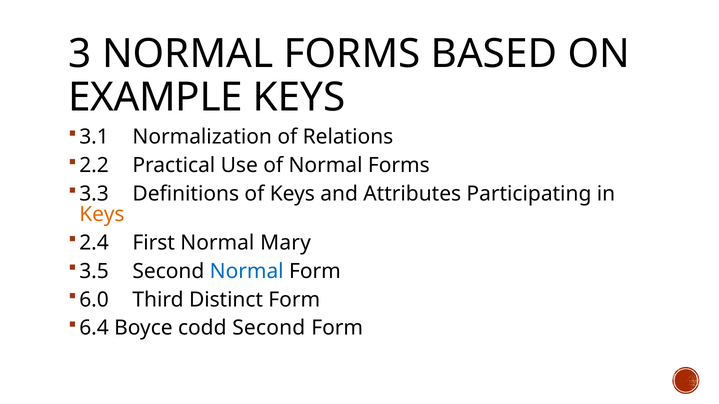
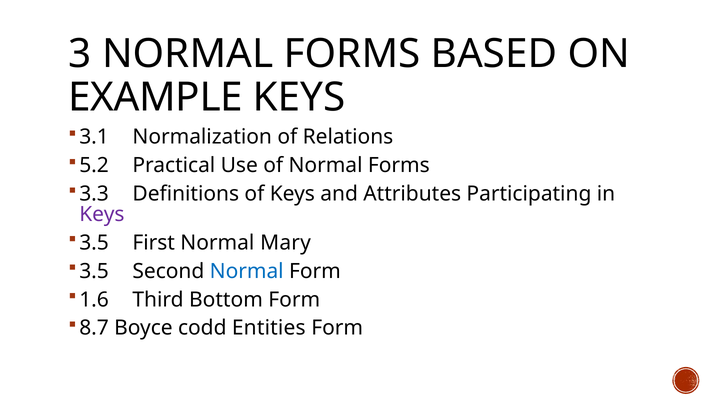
2.2: 2.2 -> 5.2
Keys at (102, 215) colour: orange -> purple
2.4 at (94, 243): 2.4 -> 3.5
6.0: 6.0 -> 1.6
Distinct: Distinct -> Bottom
6.4: 6.4 -> 8.7
codd Second: Second -> Entities
